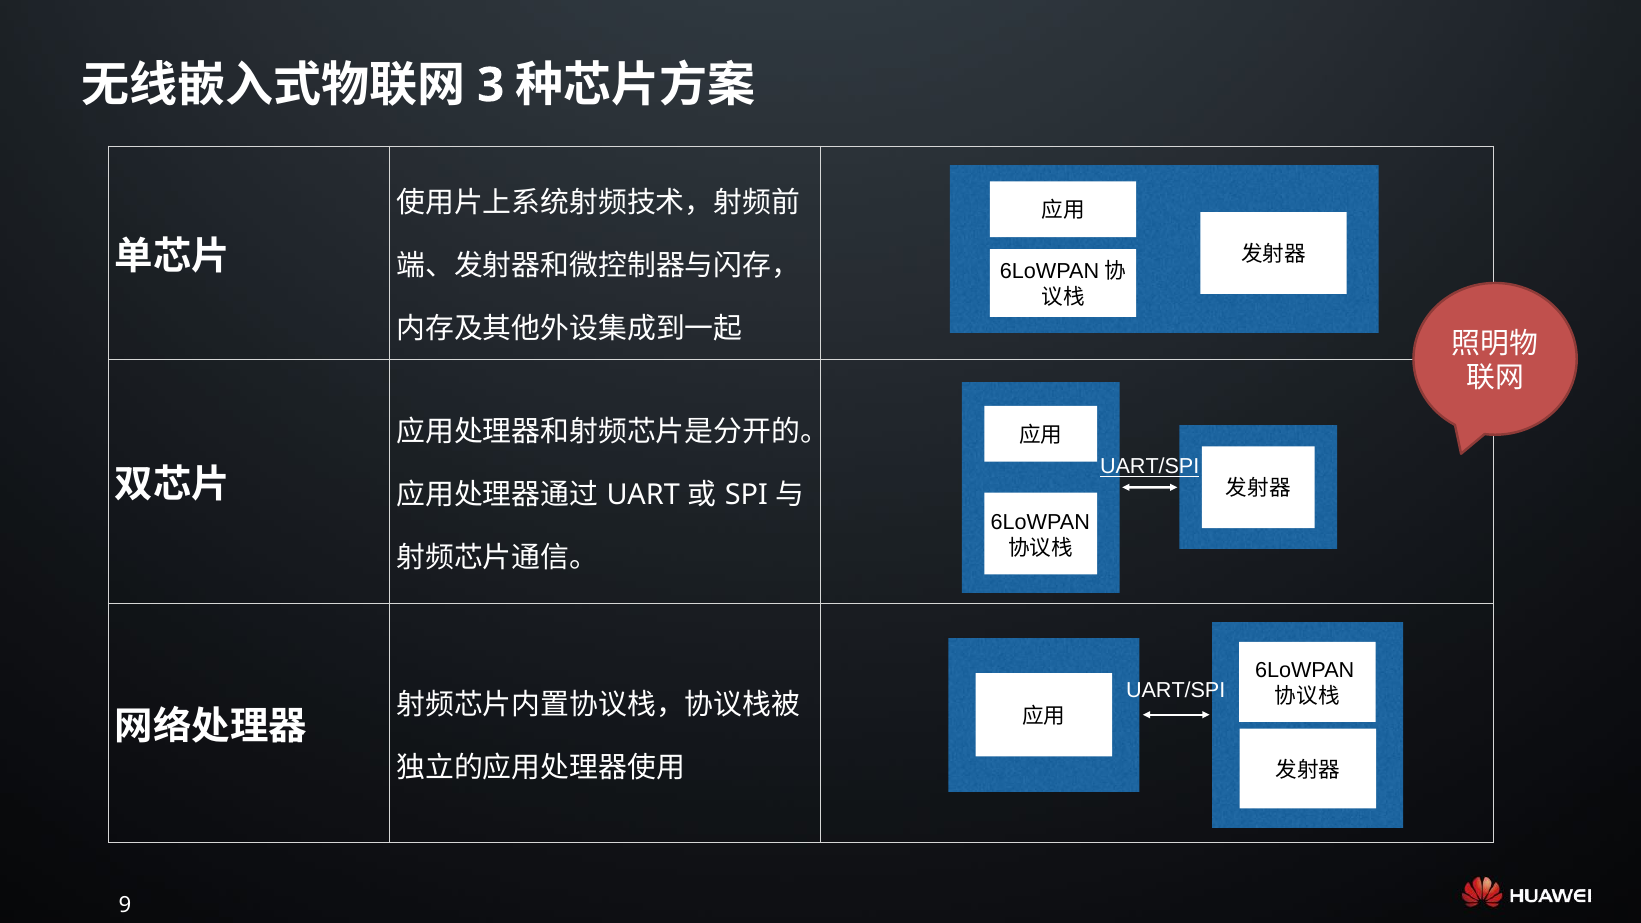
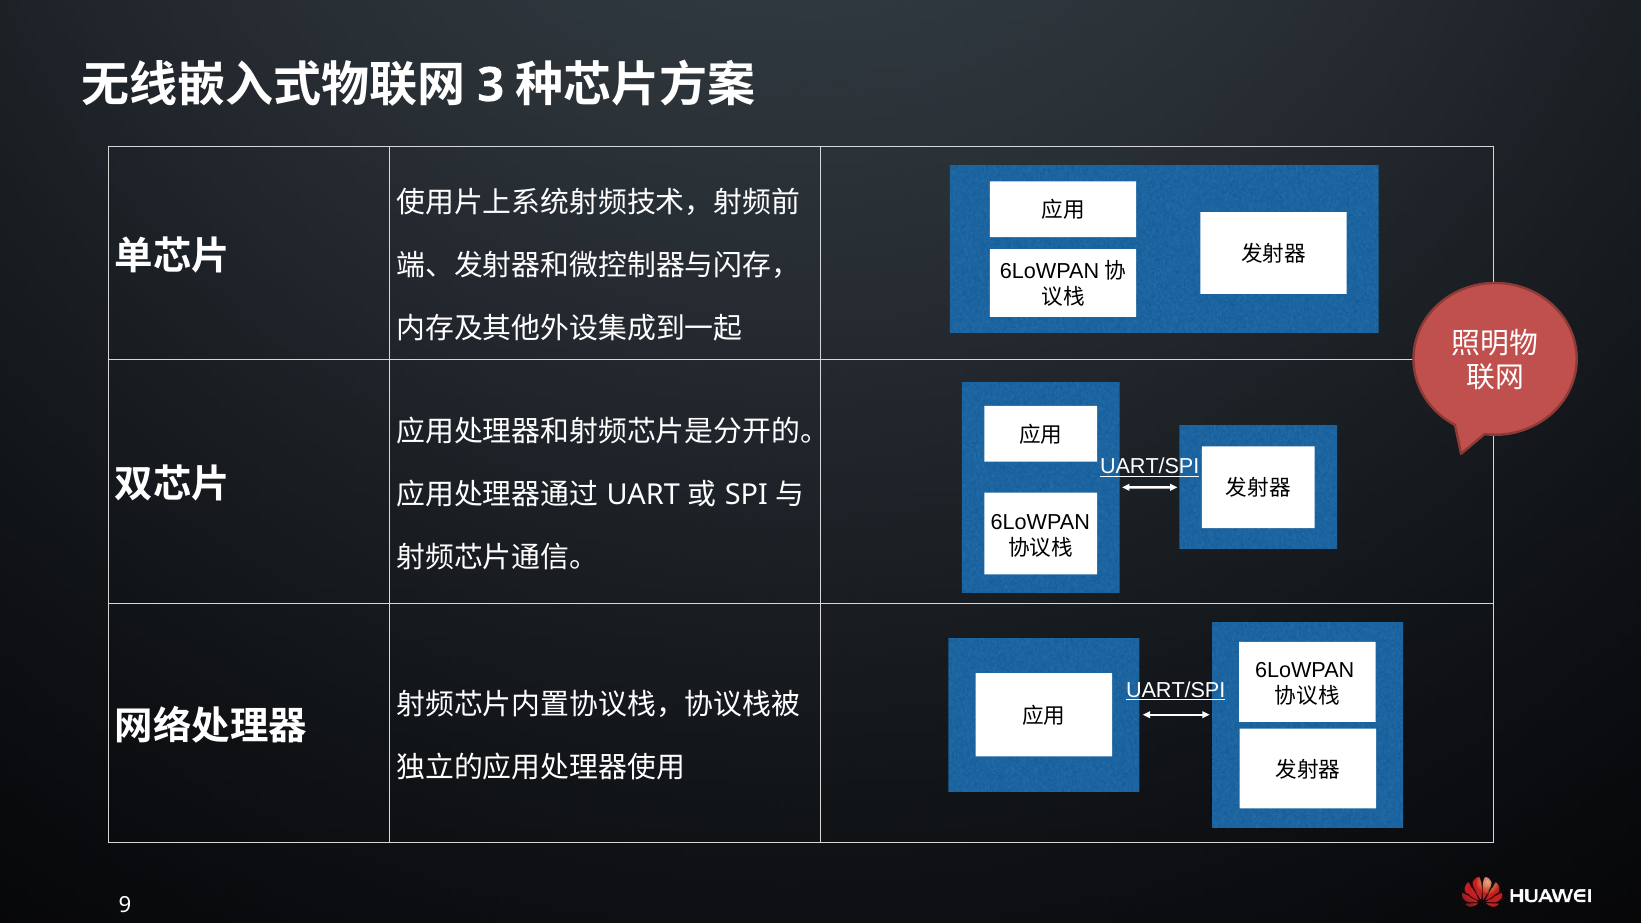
UART/SPI at (1176, 690) underline: none -> present
